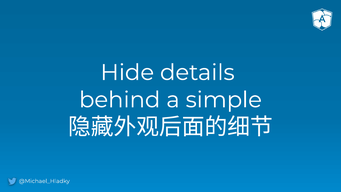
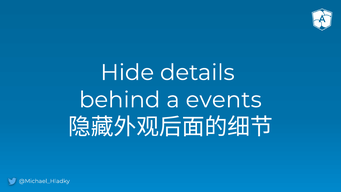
simple: simple -> events
